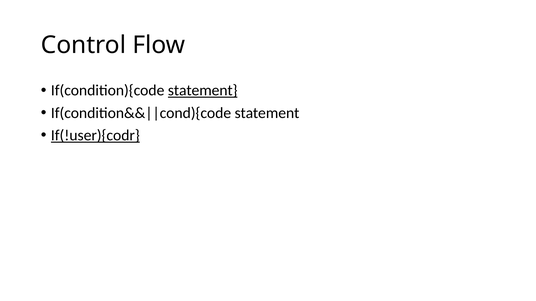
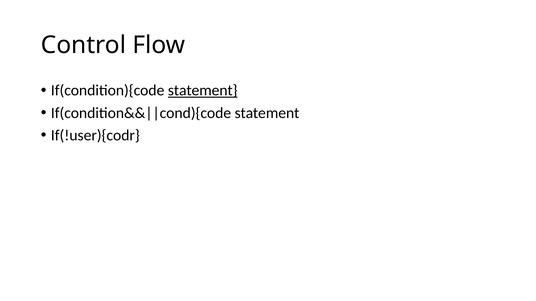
If(!user){codr underline: present -> none
